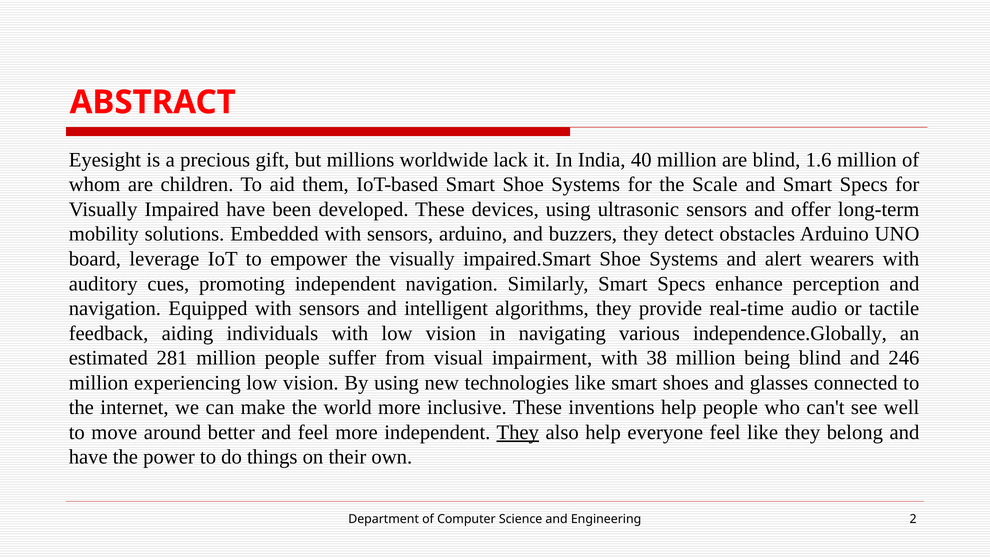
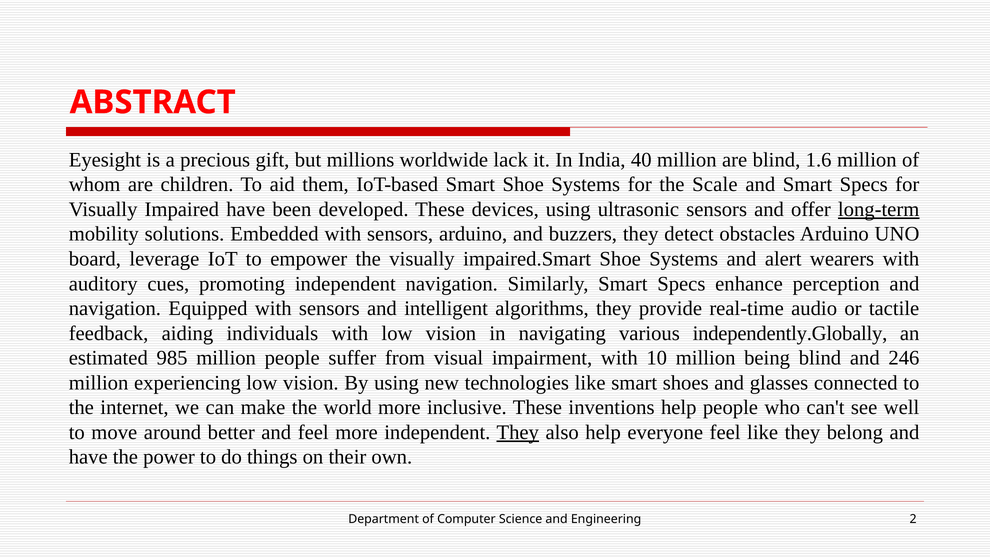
long-term underline: none -> present
independence.Globally: independence.Globally -> independently.Globally
281: 281 -> 985
38: 38 -> 10
